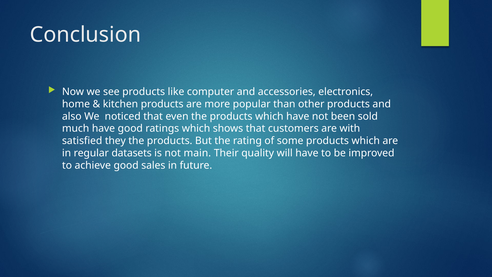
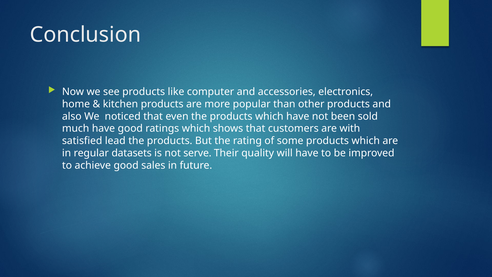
they: they -> lead
main: main -> serve
